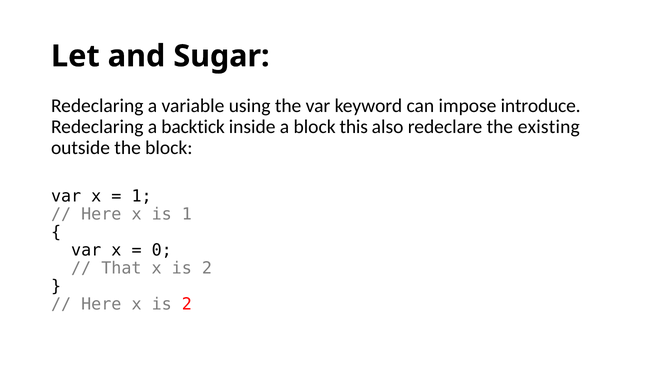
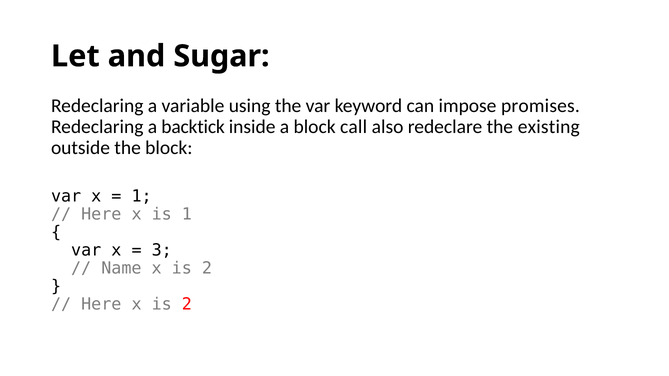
introduce: introduce -> promises
this: this -> call
0: 0 -> 3
That: That -> Name
